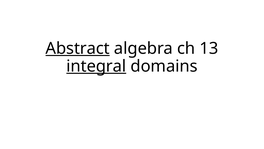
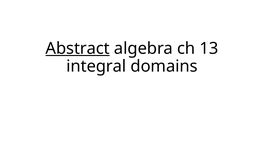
integral underline: present -> none
